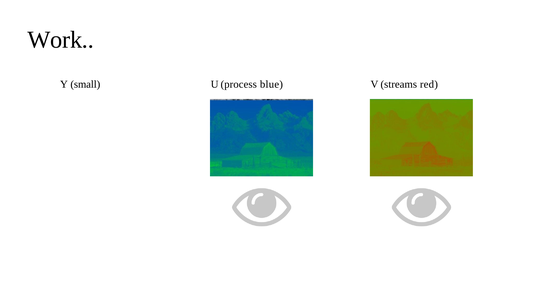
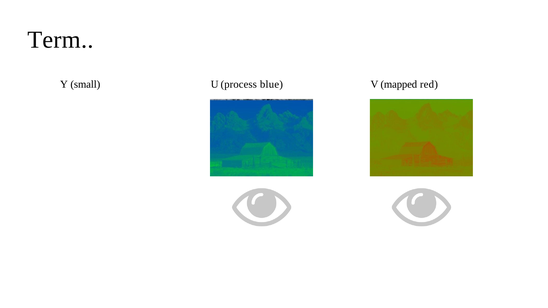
Work: Work -> Term
streams: streams -> mapped
